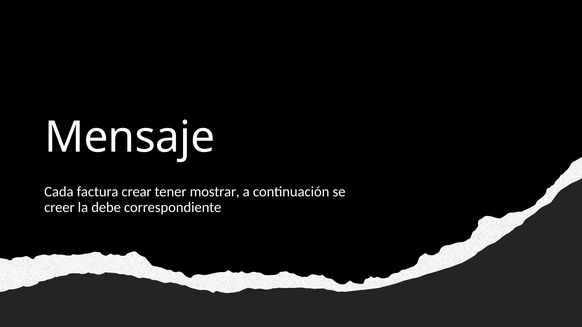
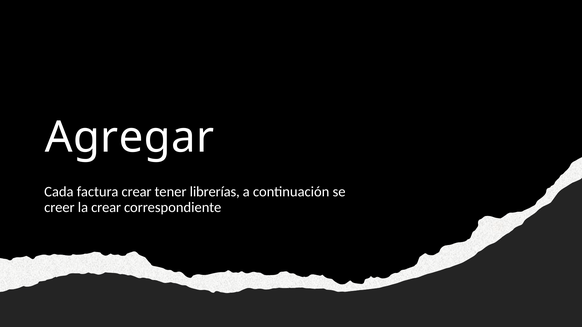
Mensaje: Mensaje -> Agregar
mostrar: mostrar -> librerías
la debe: debe -> crear
